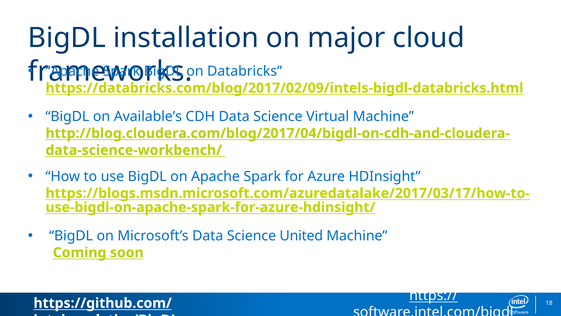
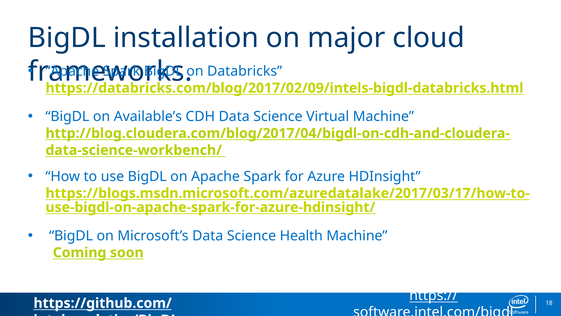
United: United -> Health
